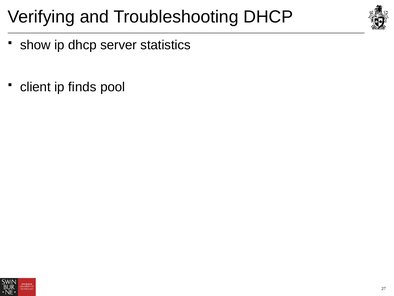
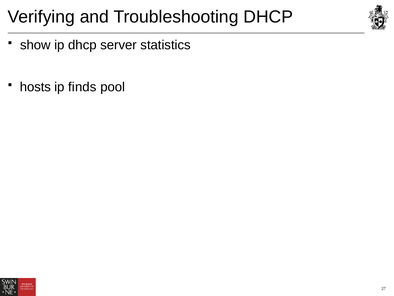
client: client -> hosts
